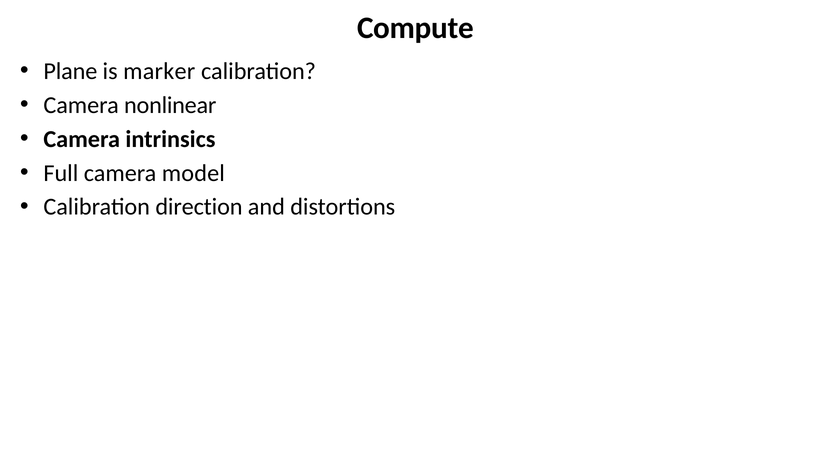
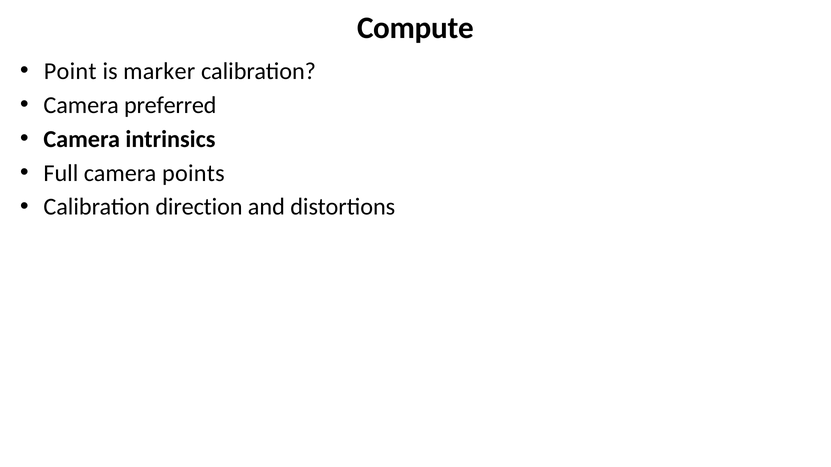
Plane: Plane -> Point
nonlinear: nonlinear -> preferred
model: model -> points
